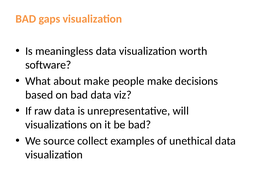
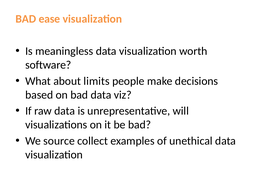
gaps: gaps -> ease
about make: make -> limits
